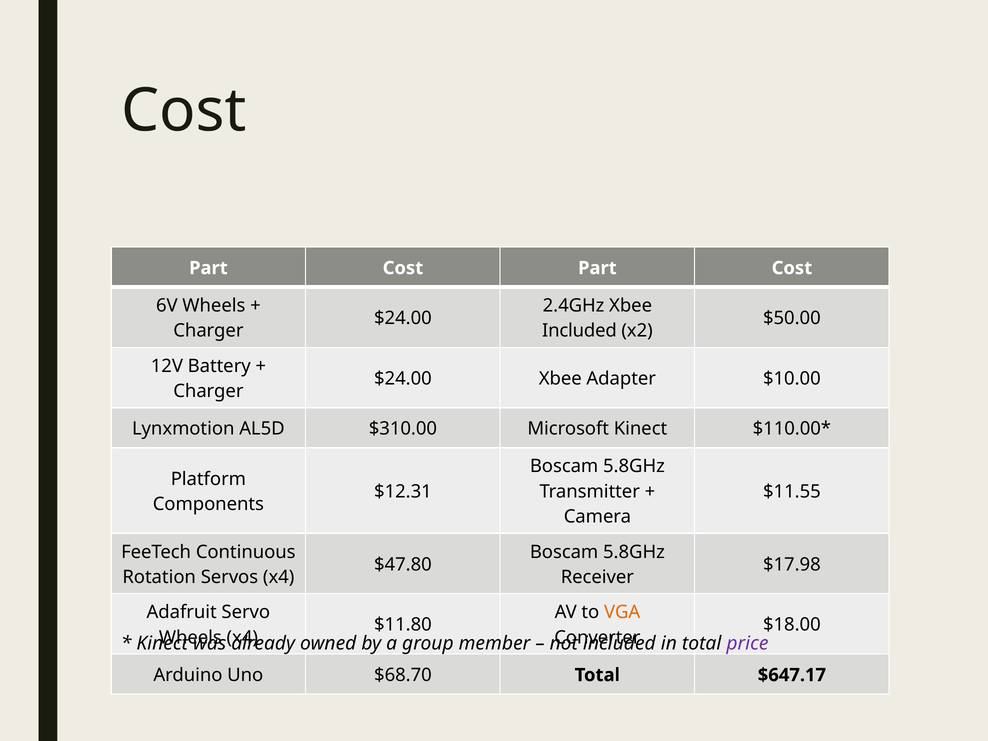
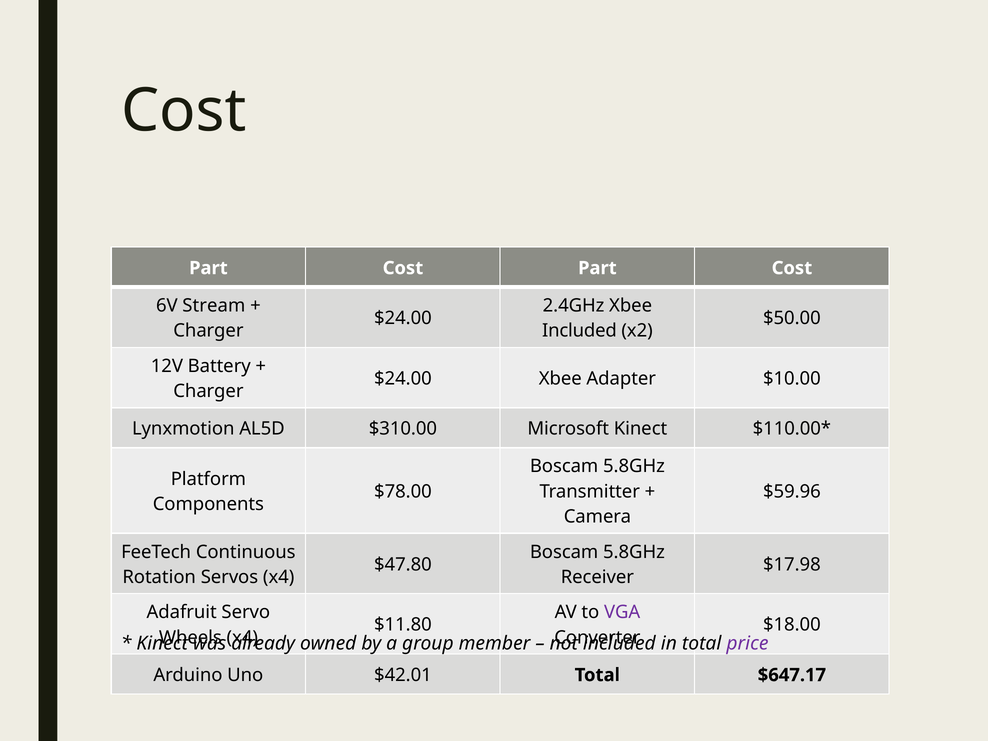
6V Wheels: Wheels -> Stream
$12.31: $12.31 -> $78.00
$11.55: $11.55 -> $59.96
VGA colour: orange -> purple
$68.70: $68.70 -> $42.01
